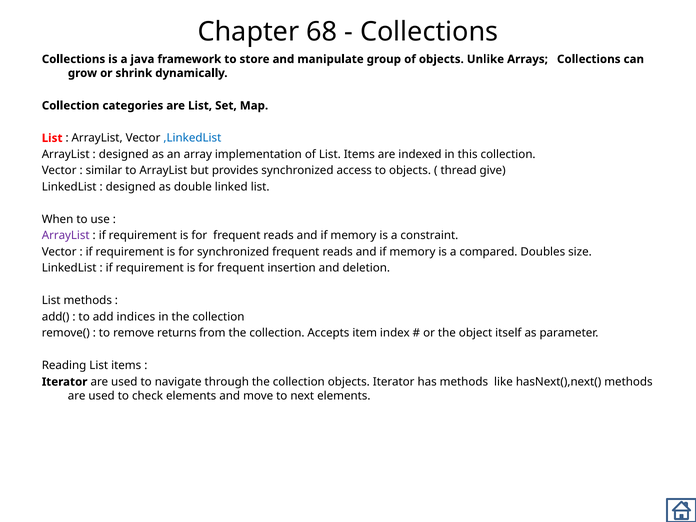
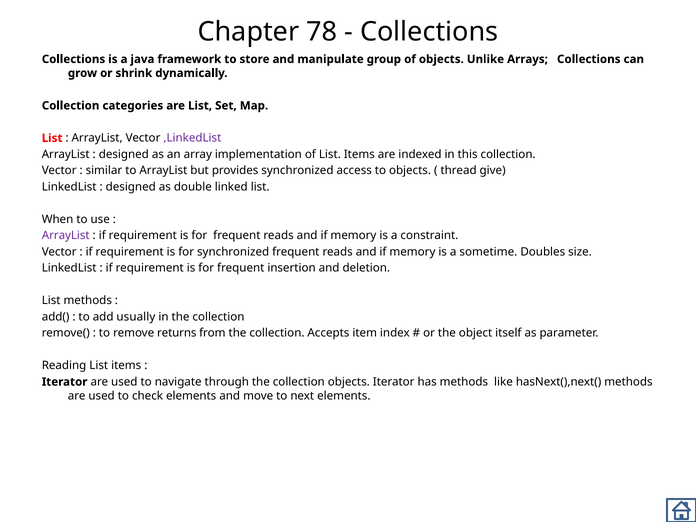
68: 68 -> 78
,LinkedList colour: blue -> purple
compared: compared -> sometime
indices: indices -> usually
